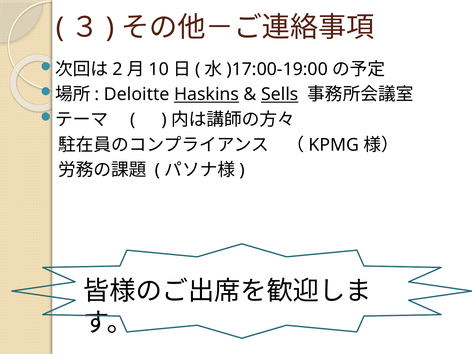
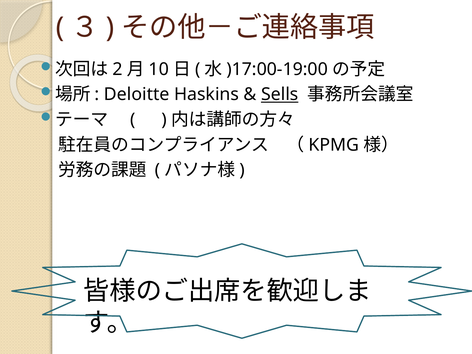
Haskins underline: present -> none
